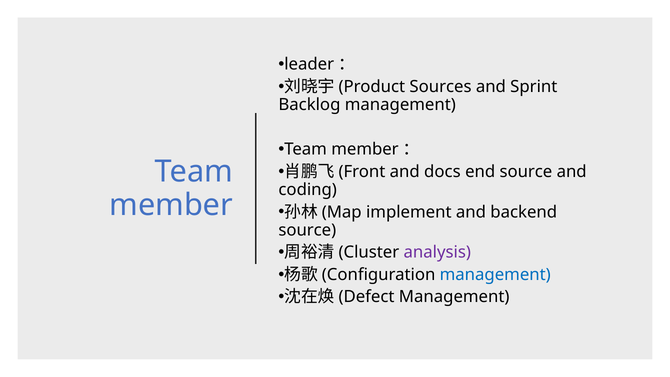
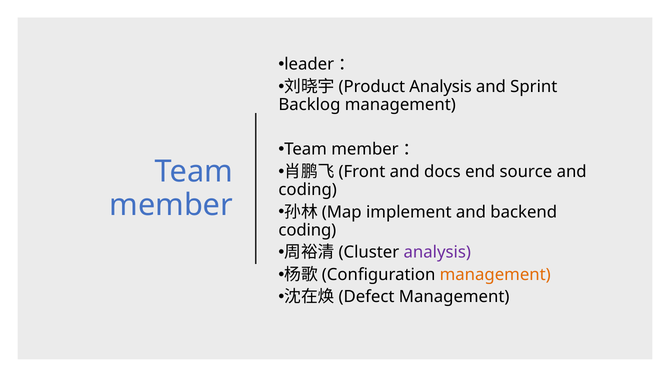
Sources at (441, 87): Sources -> Analysis
source at (307, 230): source -> coding
management at (495, 275) colour: blue -> orange
